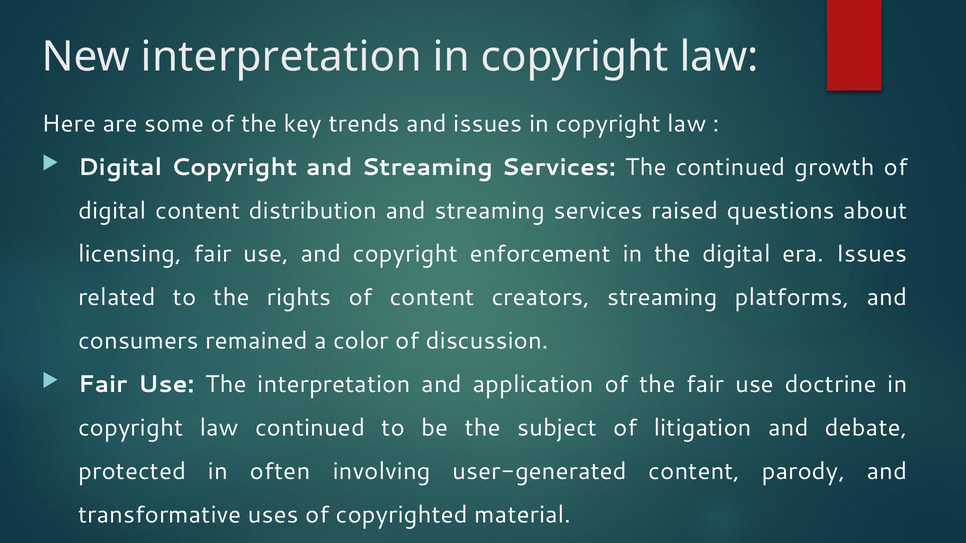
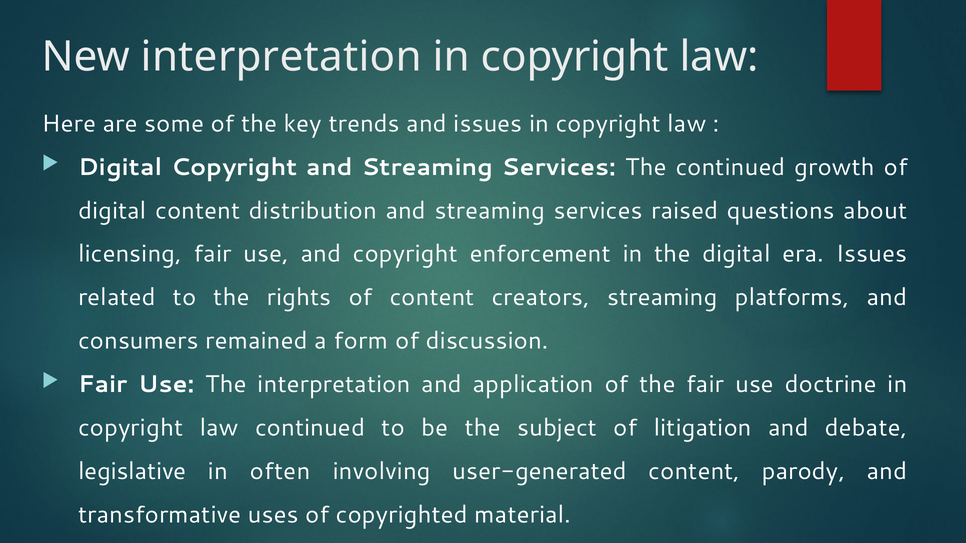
color: color -> form
protected: protected -> legislative
